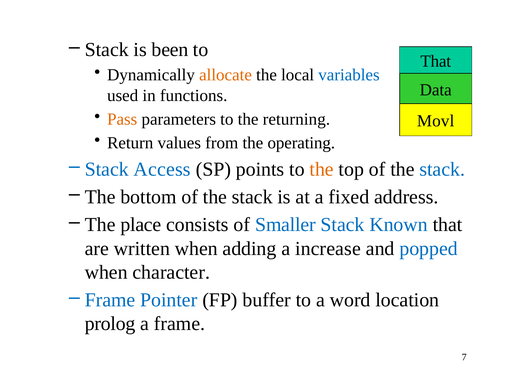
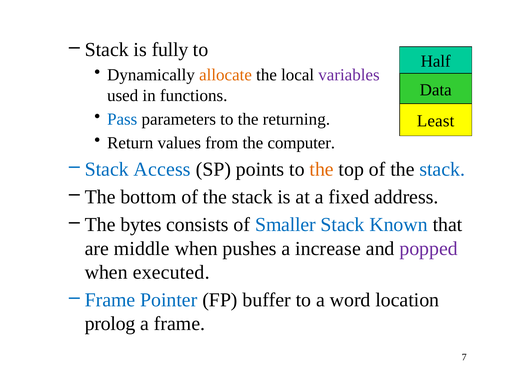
been: been -> fully
That at (436, 61): That -> Half
variables colour: blue -> purple
Pass colour: orange -> blue
Movl: Movl -> Least
operating: operating -> computer
place: place -> bytes
written: written -> middle
adding: adding -> pushes
popped colour: blue -> purple
character: character -> executed
